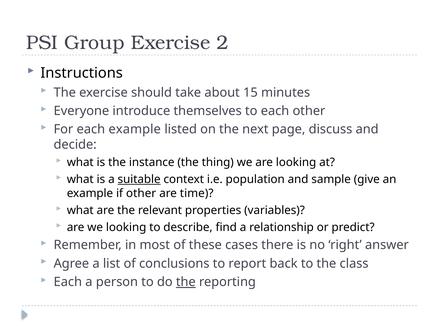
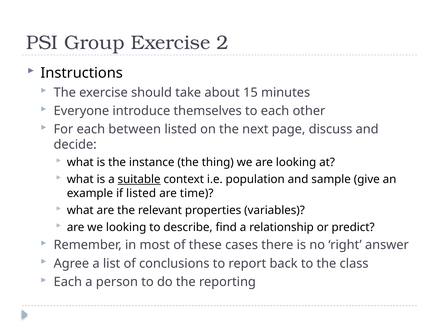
each example: example -> between
if other: other -> listed
the at (186, 281) underline: present -> none
